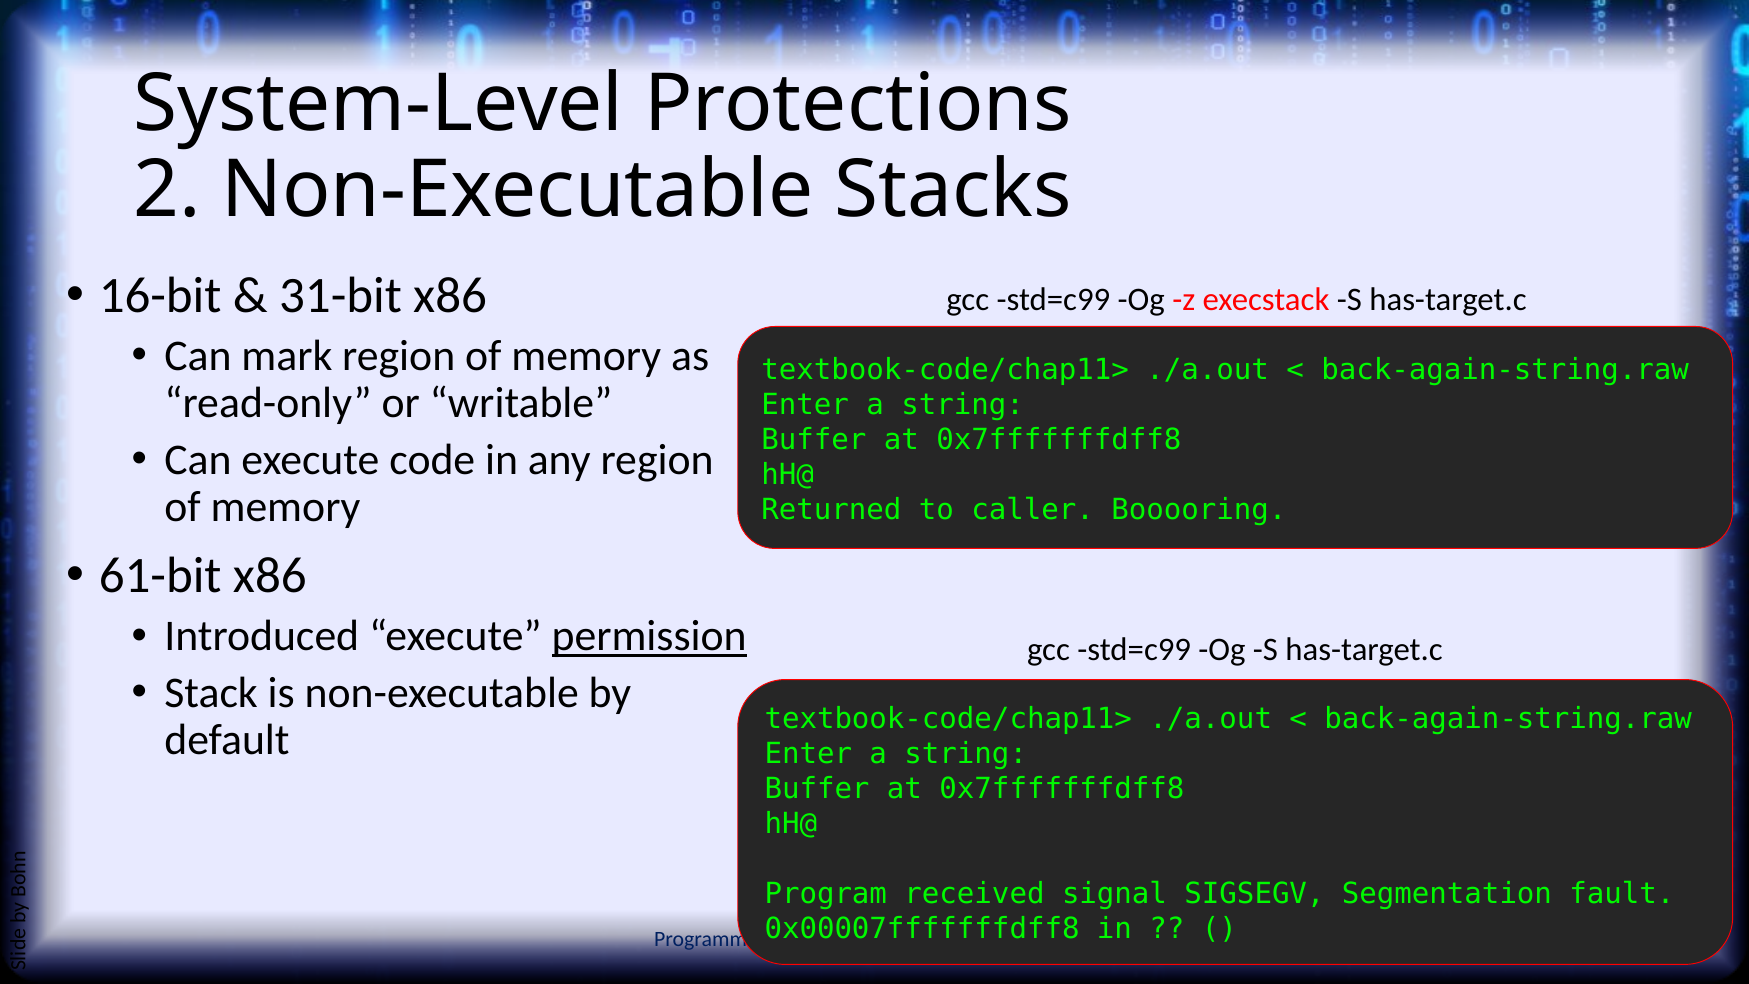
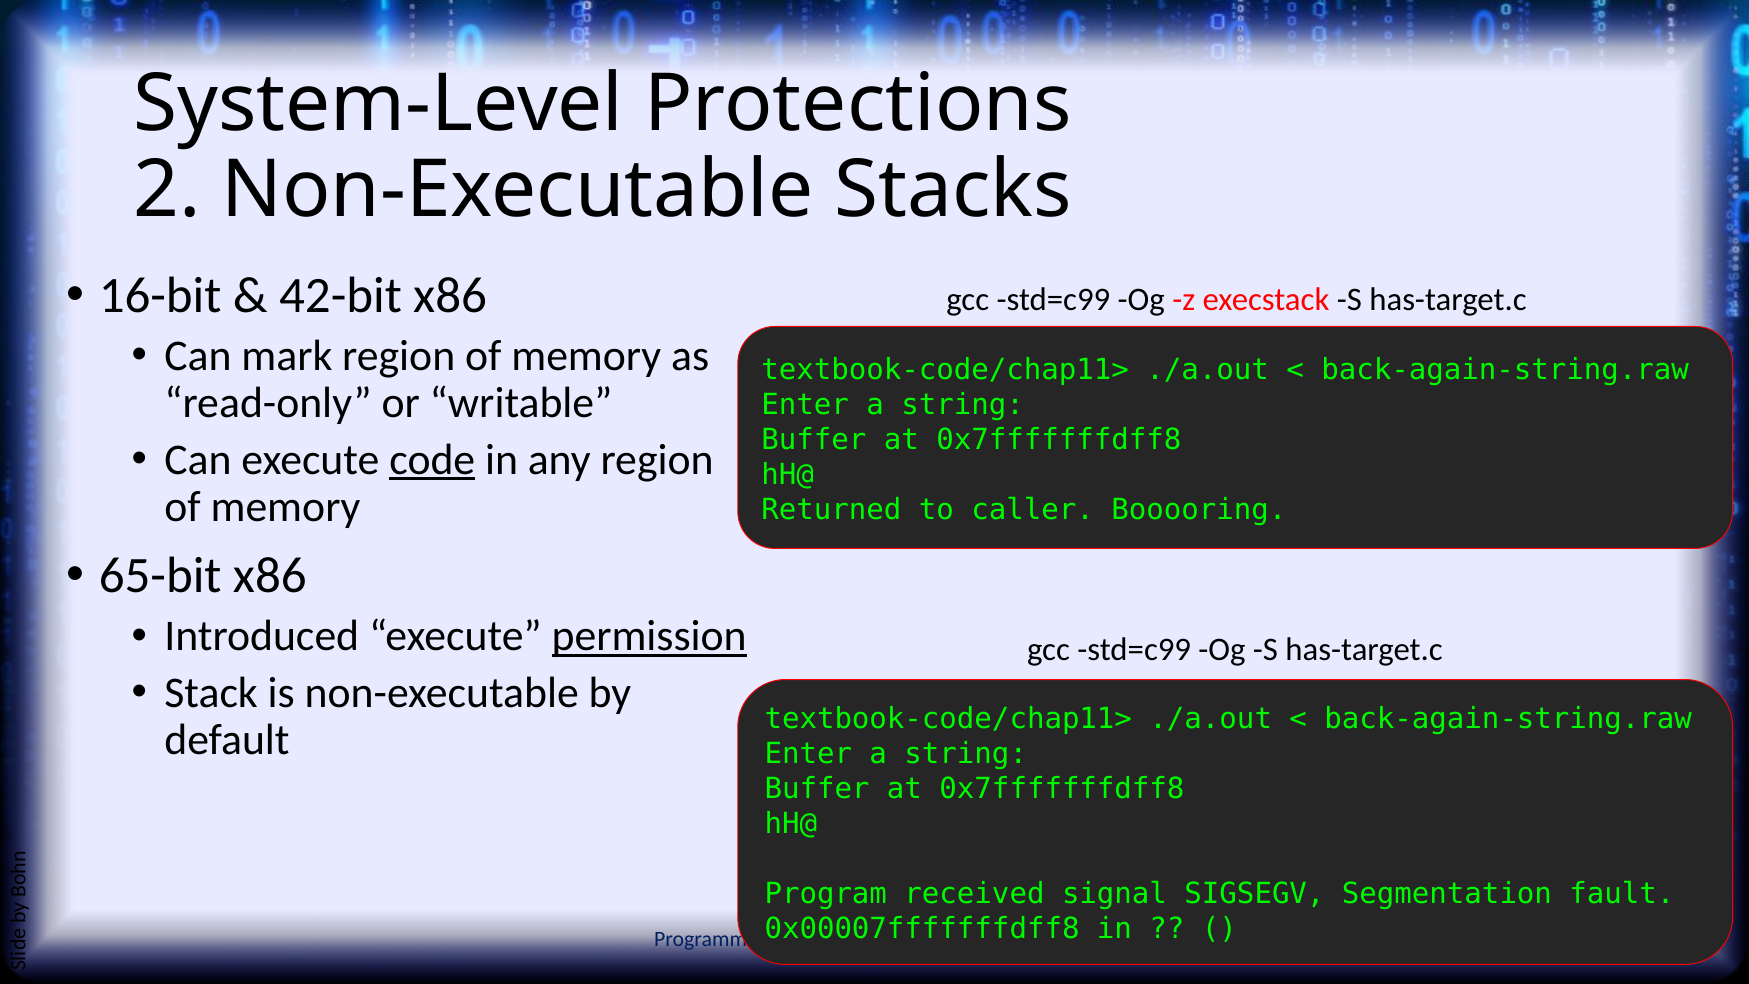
31-bit: 31-bit -> 42-bit
code underline: none -> present
61-bit: 61-bit -> 65-bit
